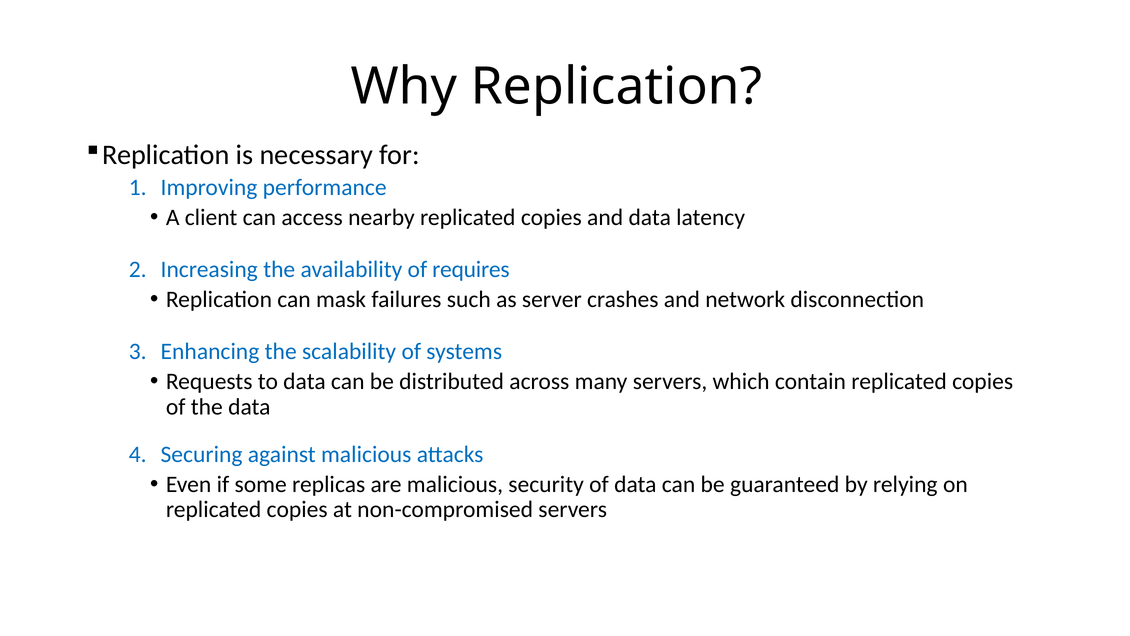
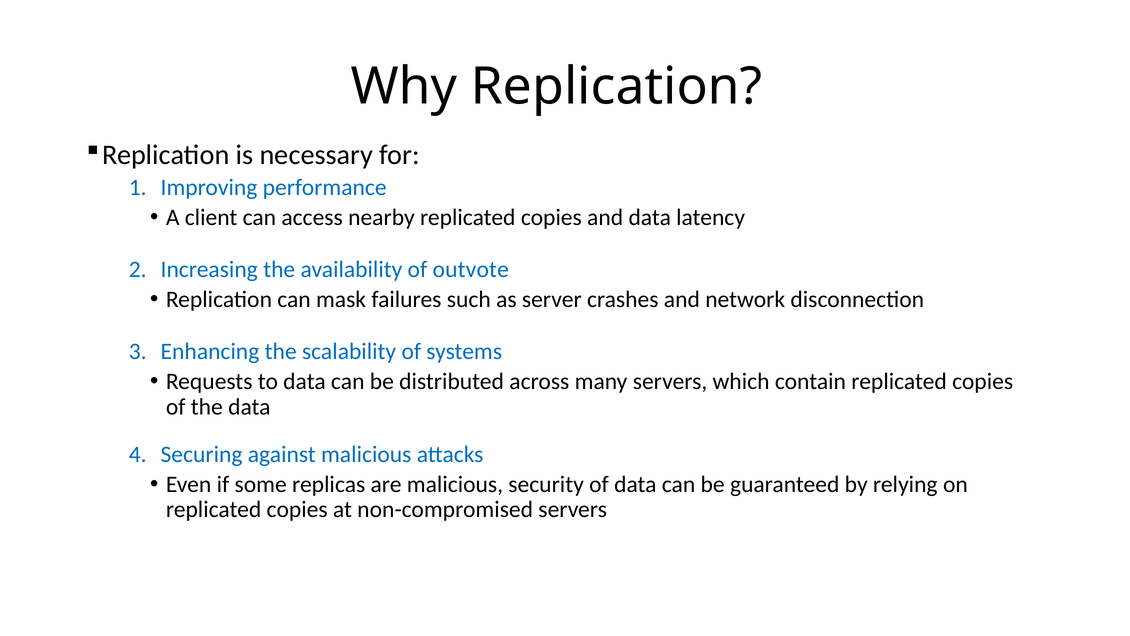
requires: requires -> outvote
